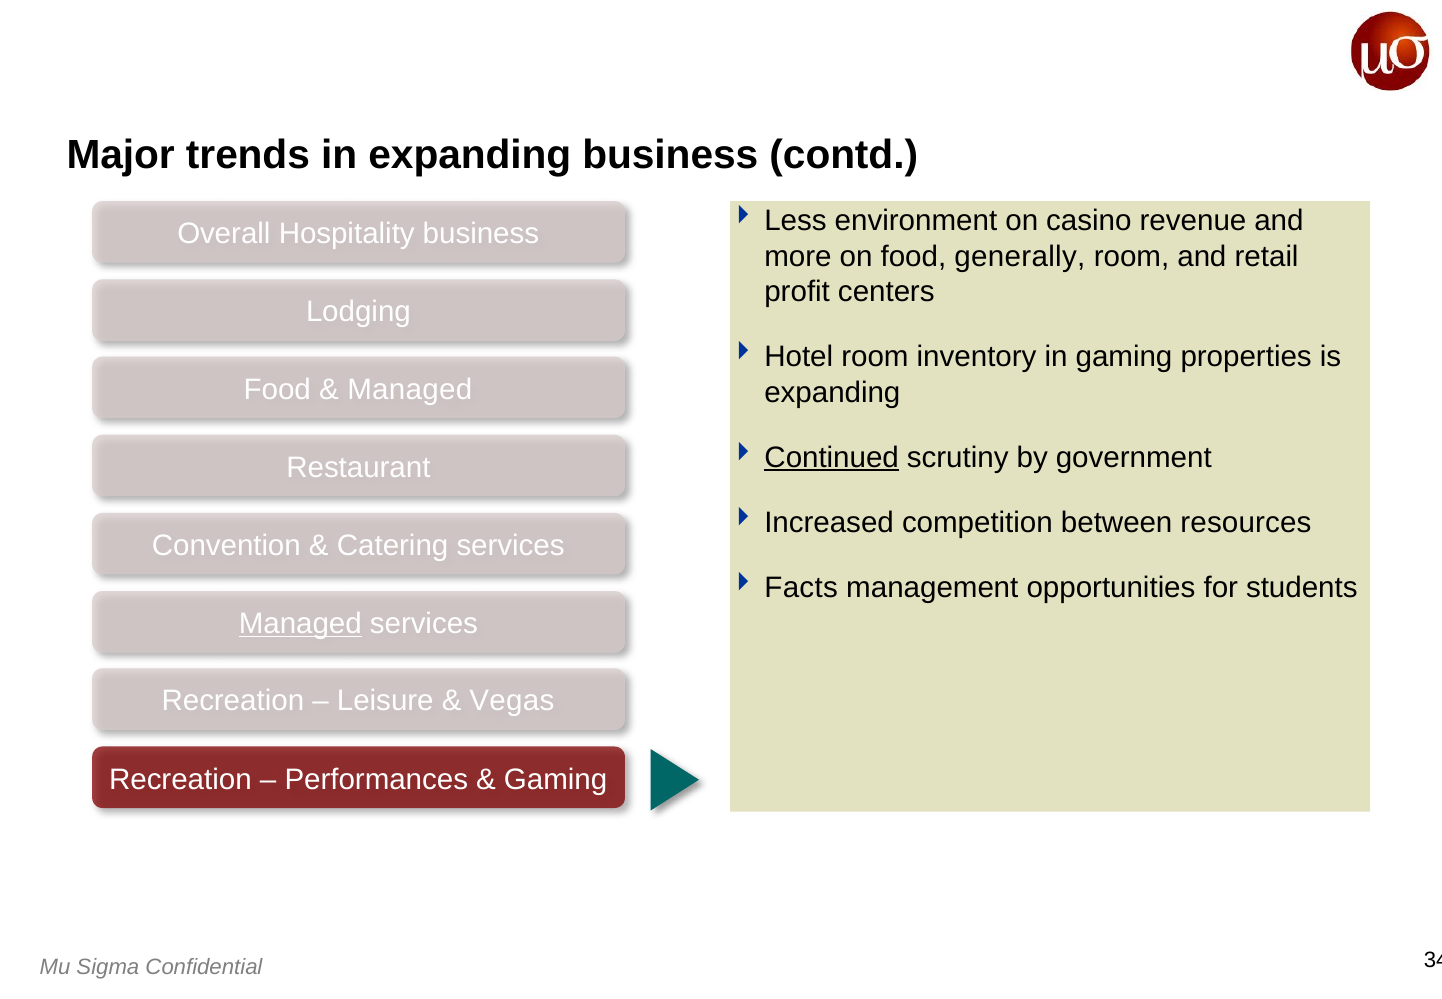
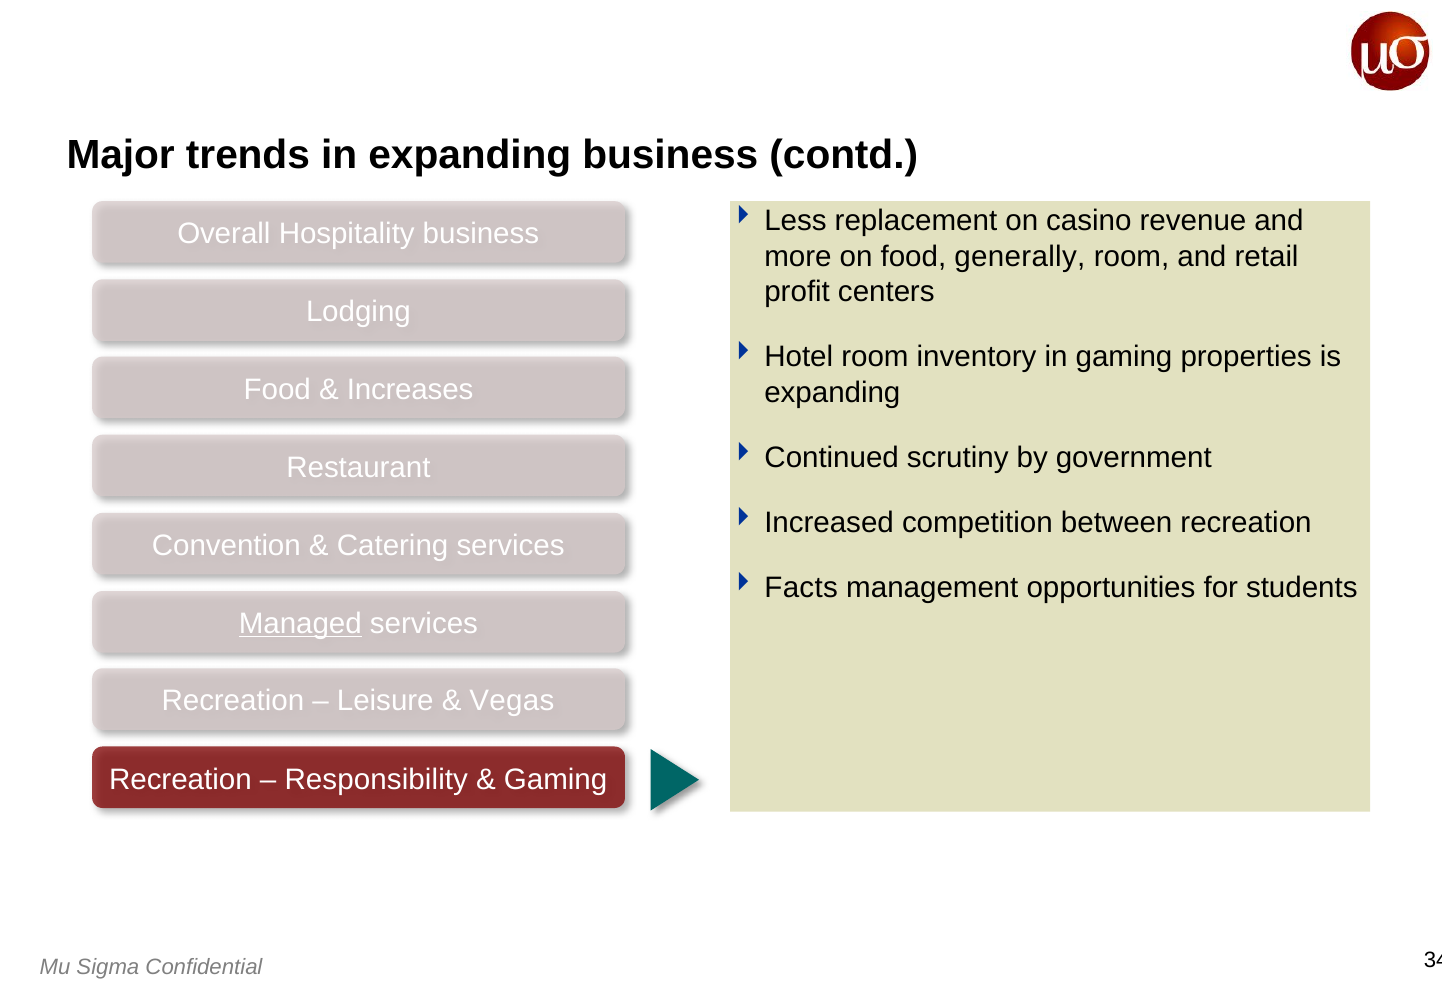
environment: environment -> replacement
Managed at (410, 389): Managed -> Increases
Continued underline: present -> none
between resources: resources -> recreation
Performances: Performances -> Responsibility
